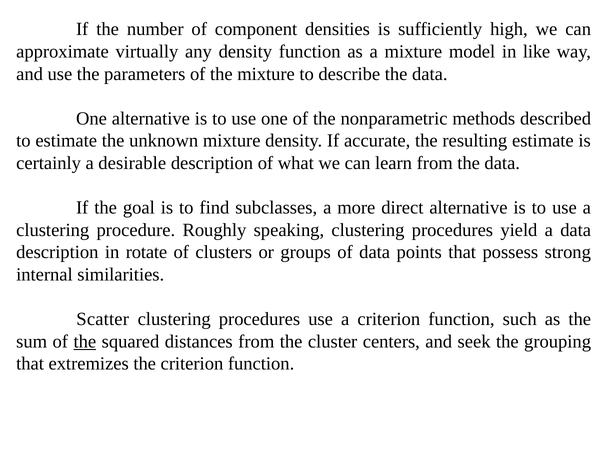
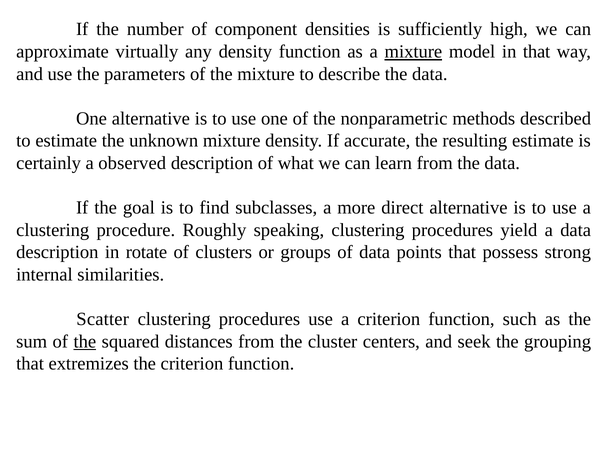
mixture at (413, 52) underline: none -> present
in like: like -> that
desirable: desirable -> observed
